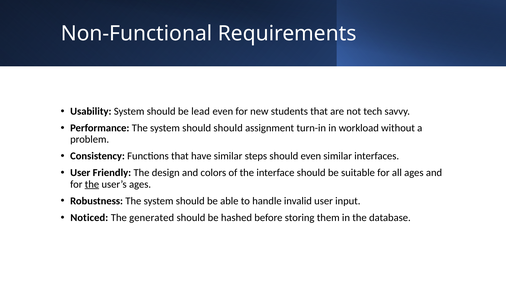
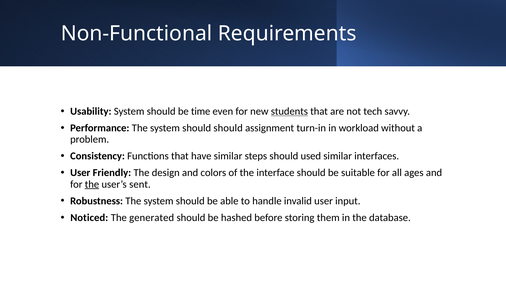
lead: lead -> time
students underline: none -> present
should even: even -> used
user’s ages: ages -> sent
